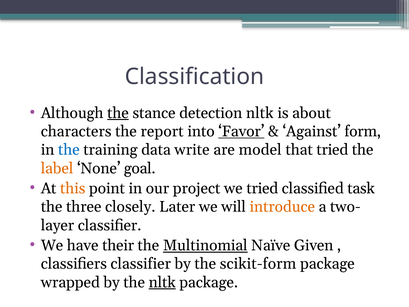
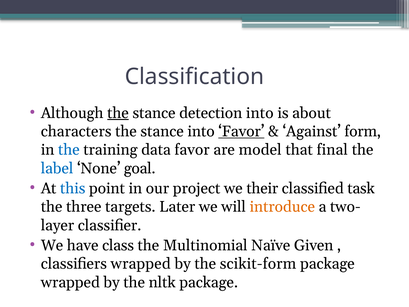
detection nltk: nltk -> into
report at (162, 131): report -> stance
data write: write -> favor
that tried: tried -> final
label colour: orange -> blue
this colour: orange -> blue
we tried: tried -> their
closely: closely -> targets
their: their -> class
Multinomial underline: present -> none
classifiers classifier: classifier -> wrapped
nltk at (162, 282) underline: present -> none
